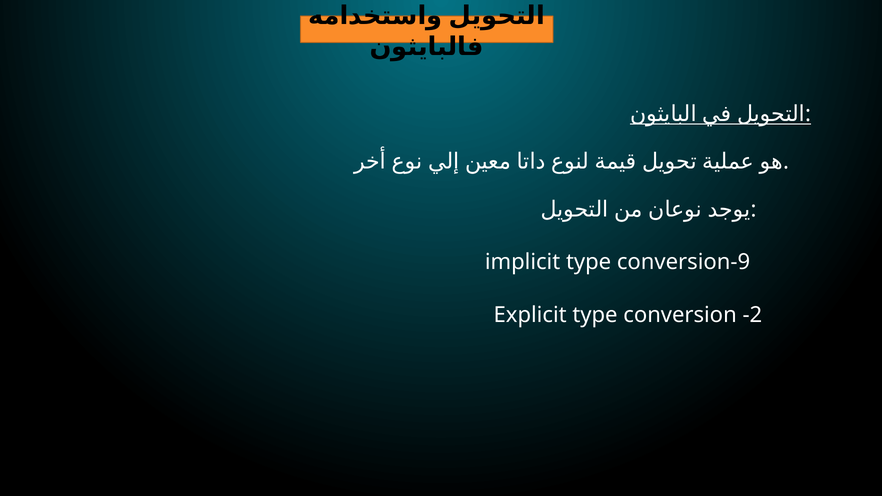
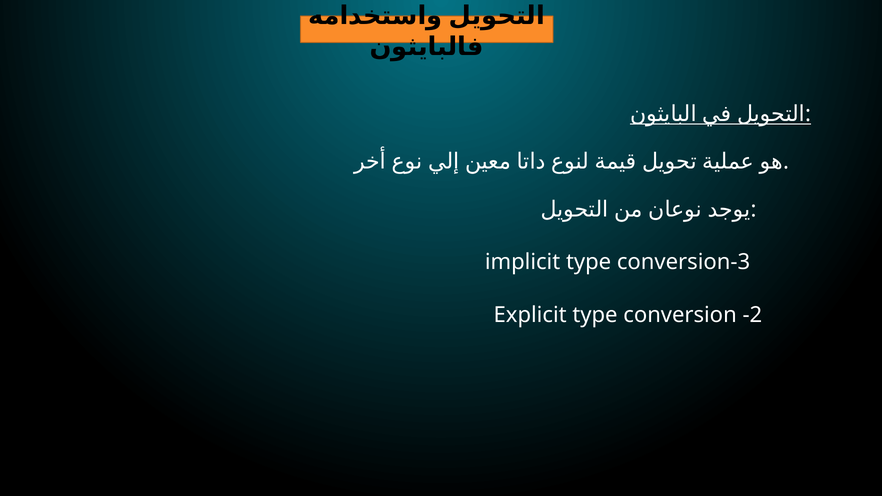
conversion-9: conversion-9 -> conversion-3
